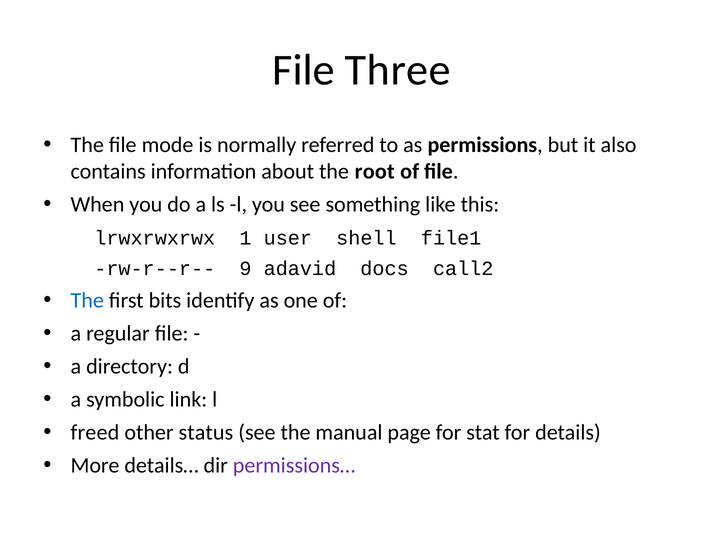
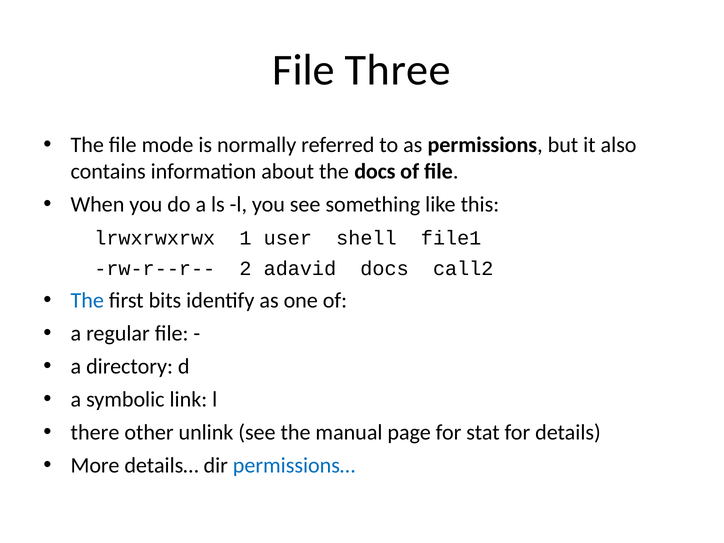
the root: root -> docs
9: 9 -> 2
freed: freed -> there
status: status -> unlink
permissions… colour: purple -> blue
